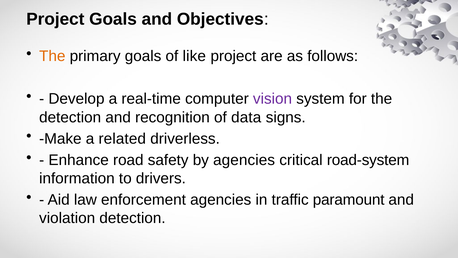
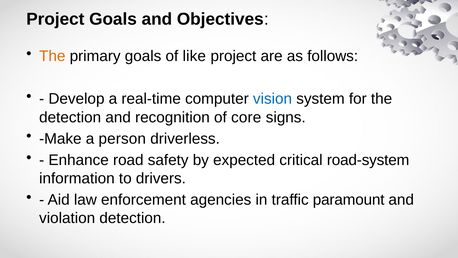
vision colour: purple -> blue
data: data -> core
related: related -> person
by agencies: agencies -> expected
